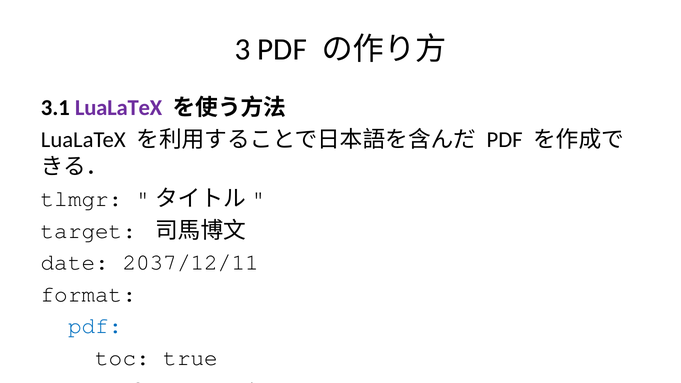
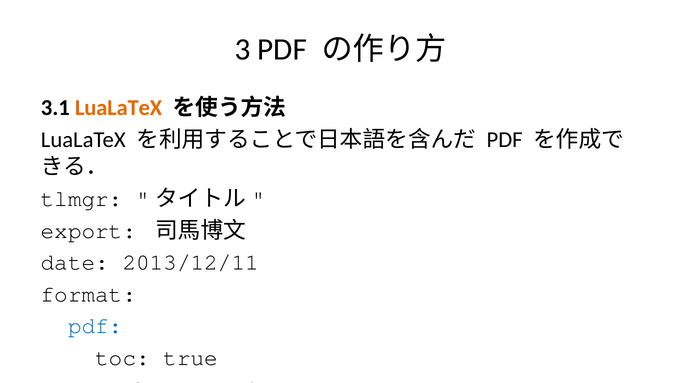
LuaLaTeX at (119, 108) colour: purple -> orange
target at (89, 231): target -> export
2037/12/11: 2037/12/11 -> 2013/12/11
